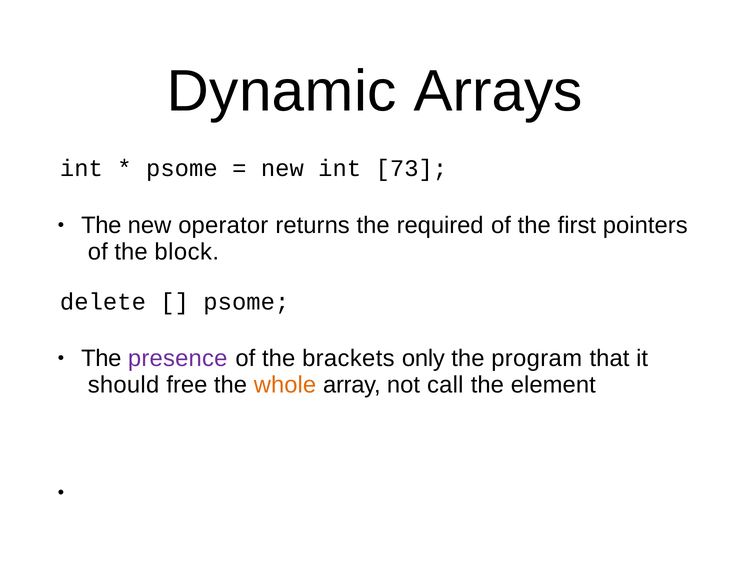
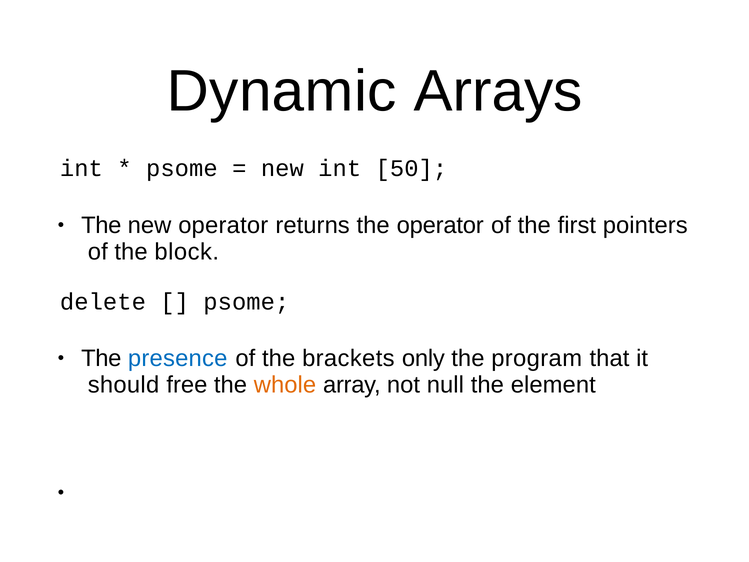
73: 73 -> 50
the required: required -> operator
presence colour: purple -> blue
call: call -> null
